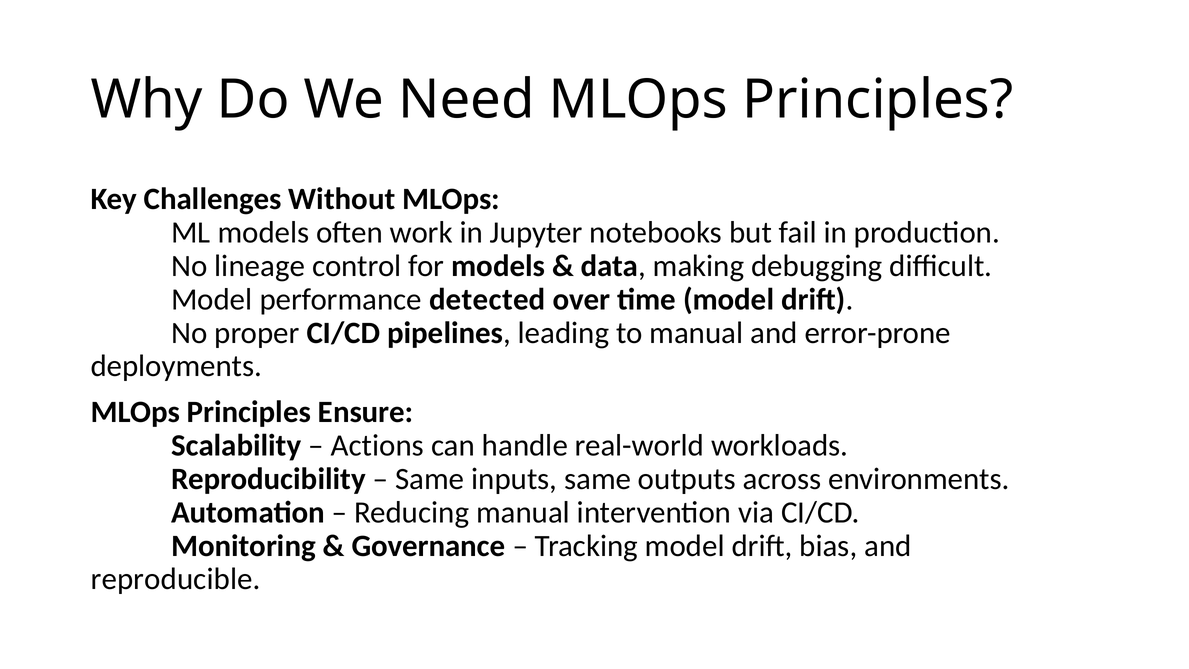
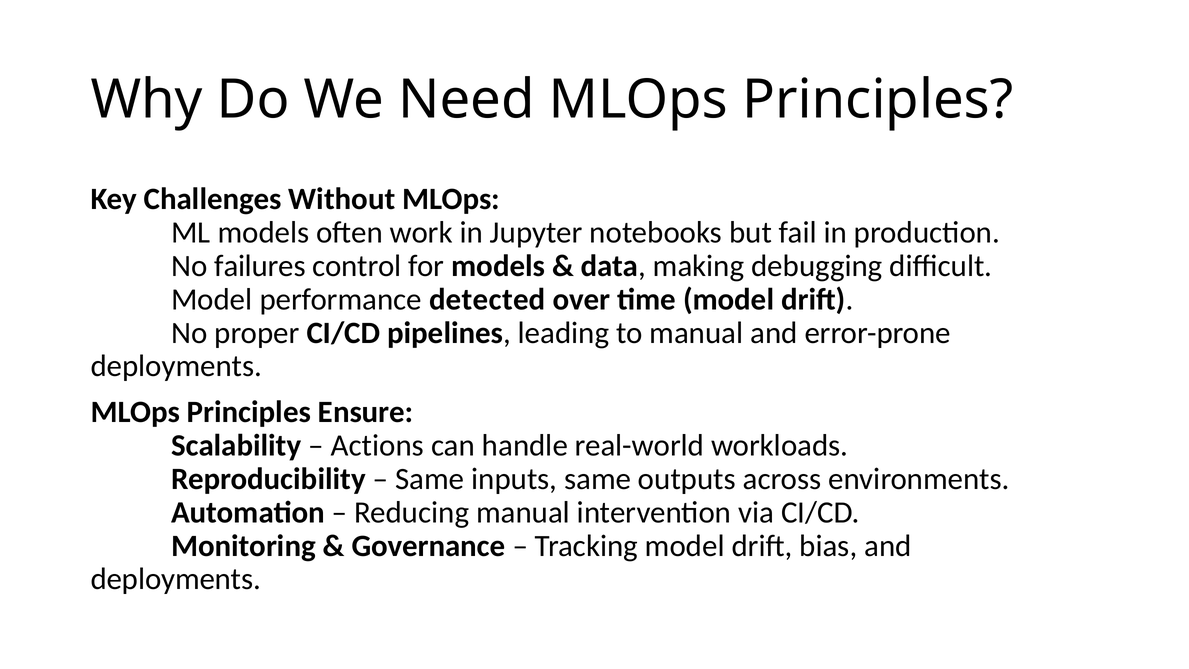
lineage: lineage -> failures
reproducible at (176, 579): reproducible -> deployments
